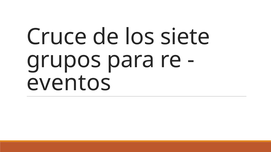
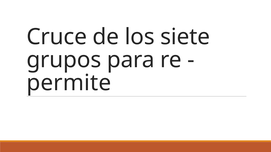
eventos: eventos -> permite
